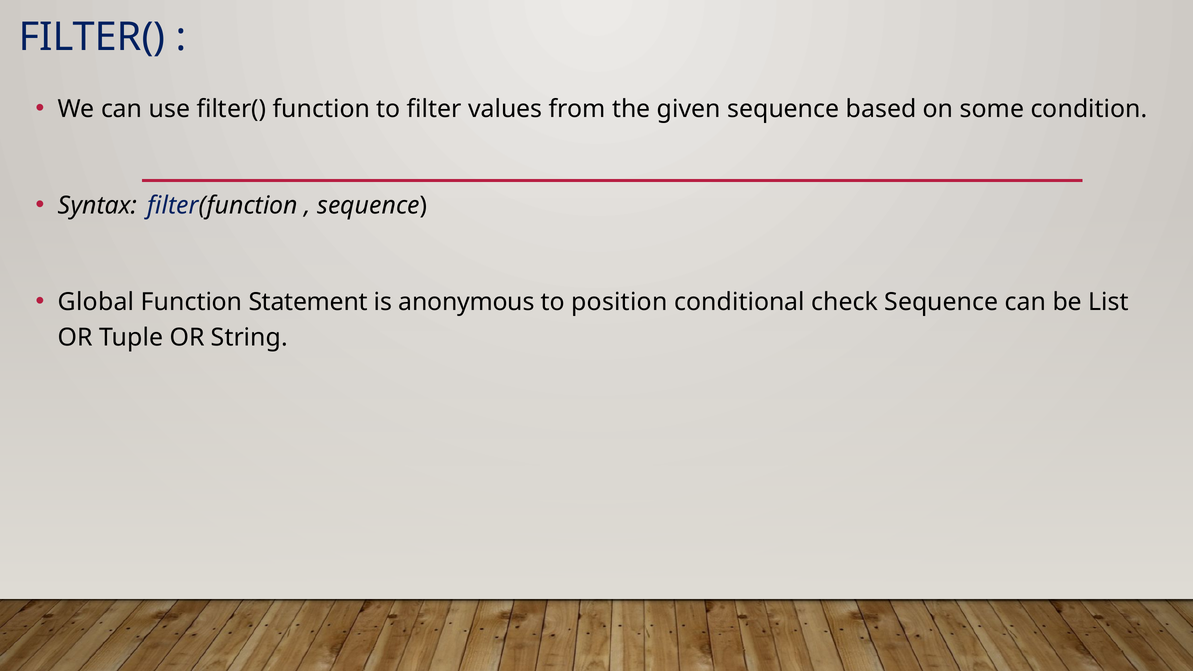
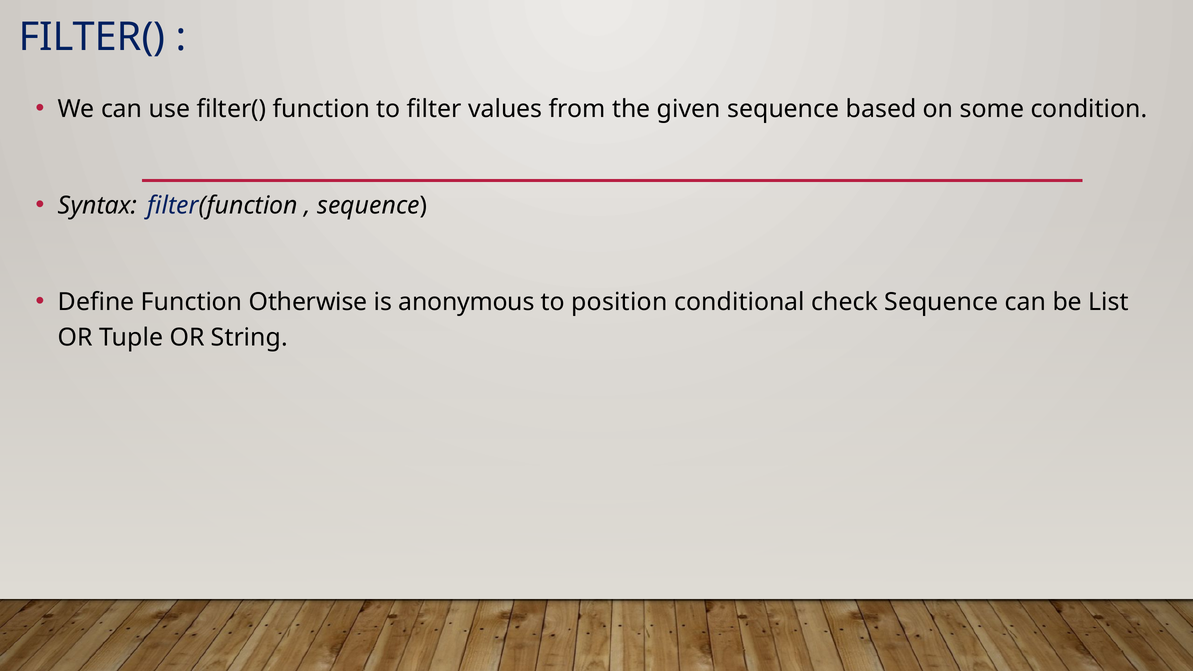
Global: Global -> Define
Statement: Statement -> Otherwise
